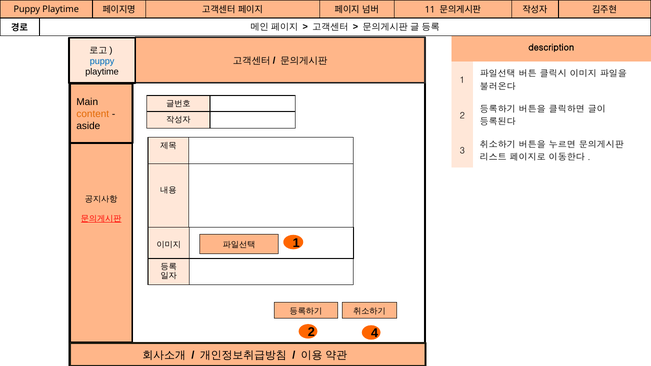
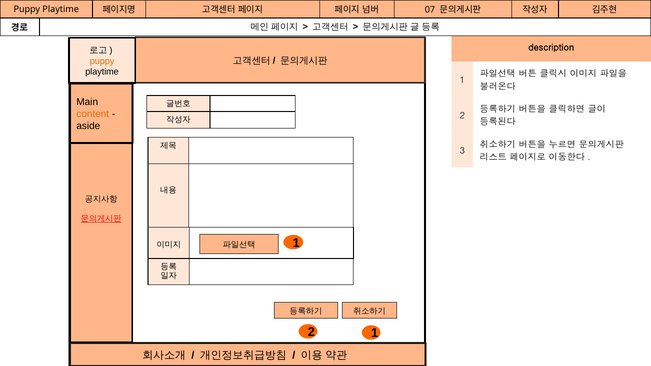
11: 11 -> 07
puppy at (102, 61) colour: blue -> orange
2 4: 4 -> 1
